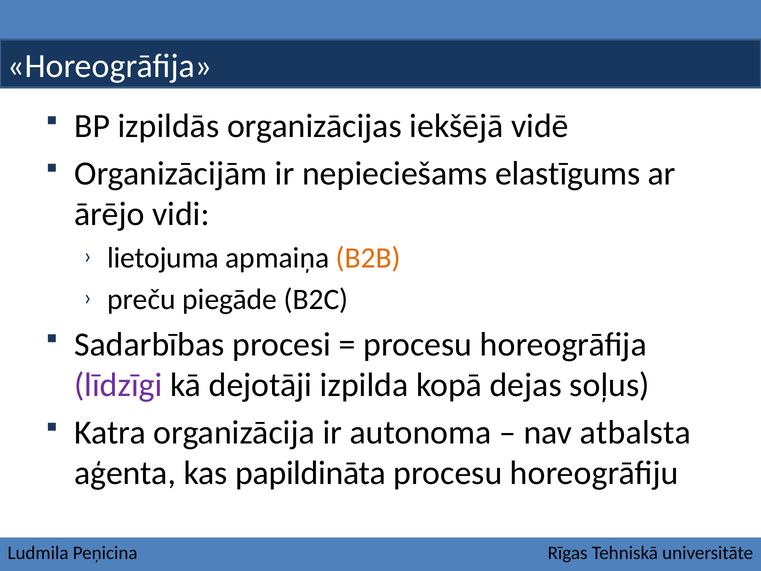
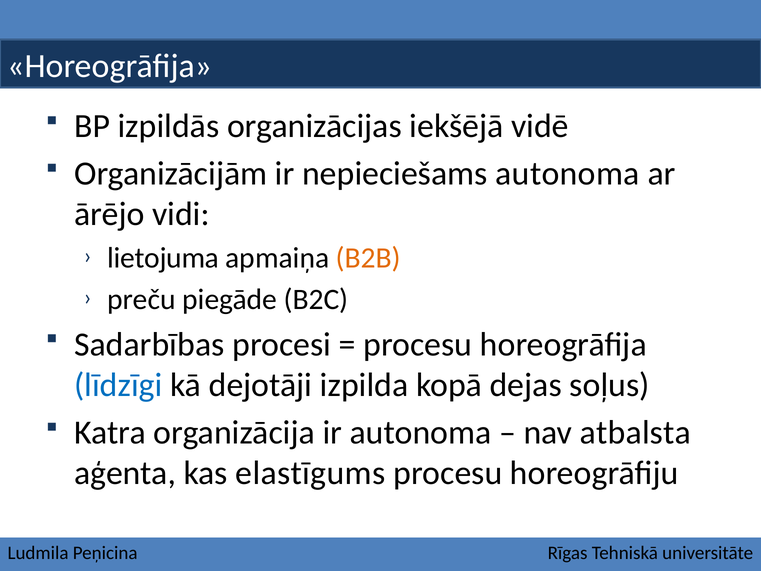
nepieciešams elastīgums: elastīgums -> autonoma
līdzīgi colour: purple -> blue
papildināta: papildināta -> elastīgums
